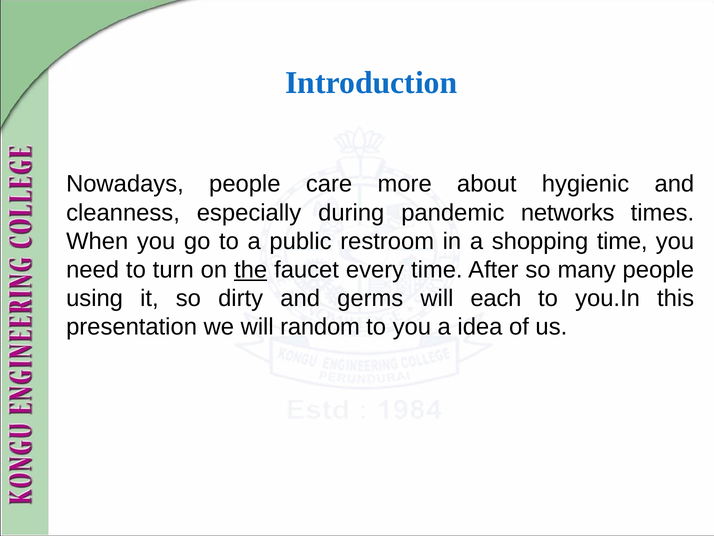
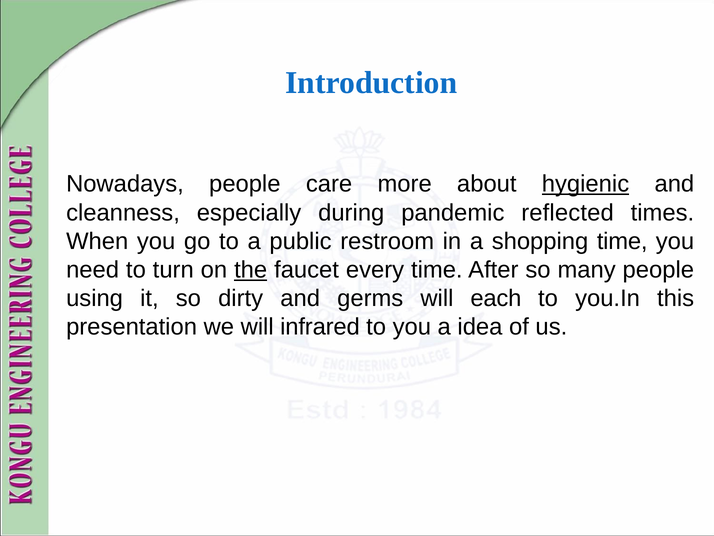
hygienic underline: none -> present
networks: networks -> reflected
random: random -> infrared
